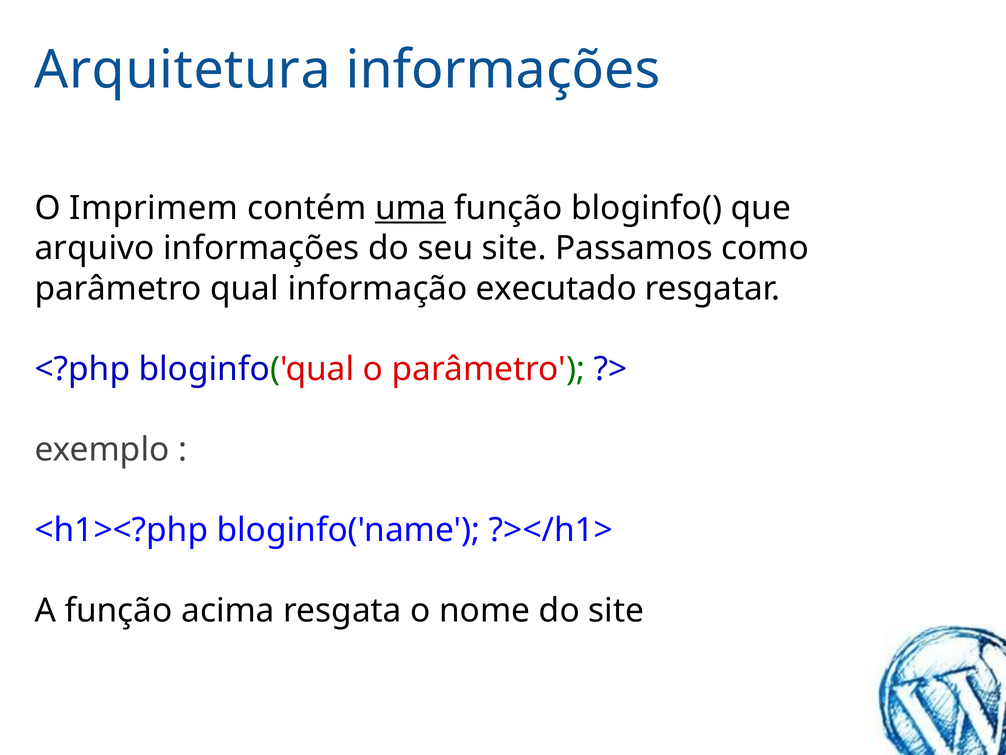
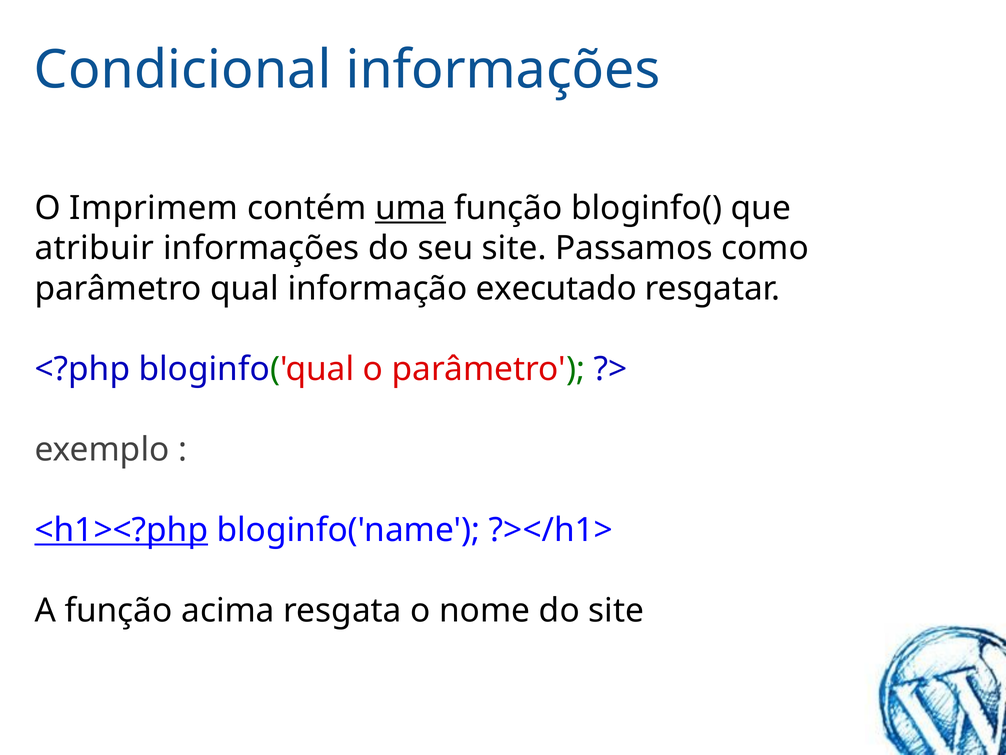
Arquitetura: Arquitetura -> Condicional
arquivo: arquivo -> atribuir
<h1><?php underline: none -> present
